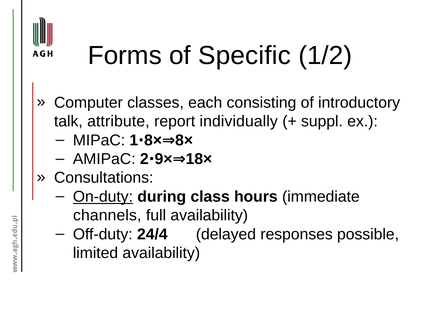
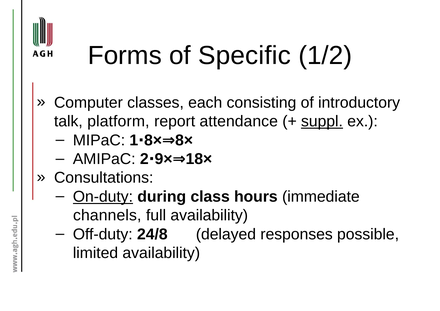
attribute: attribute -> platform
individually: individually -> attendance
suppl underline: none -> present
24/4: 24/4 -> 24/8
